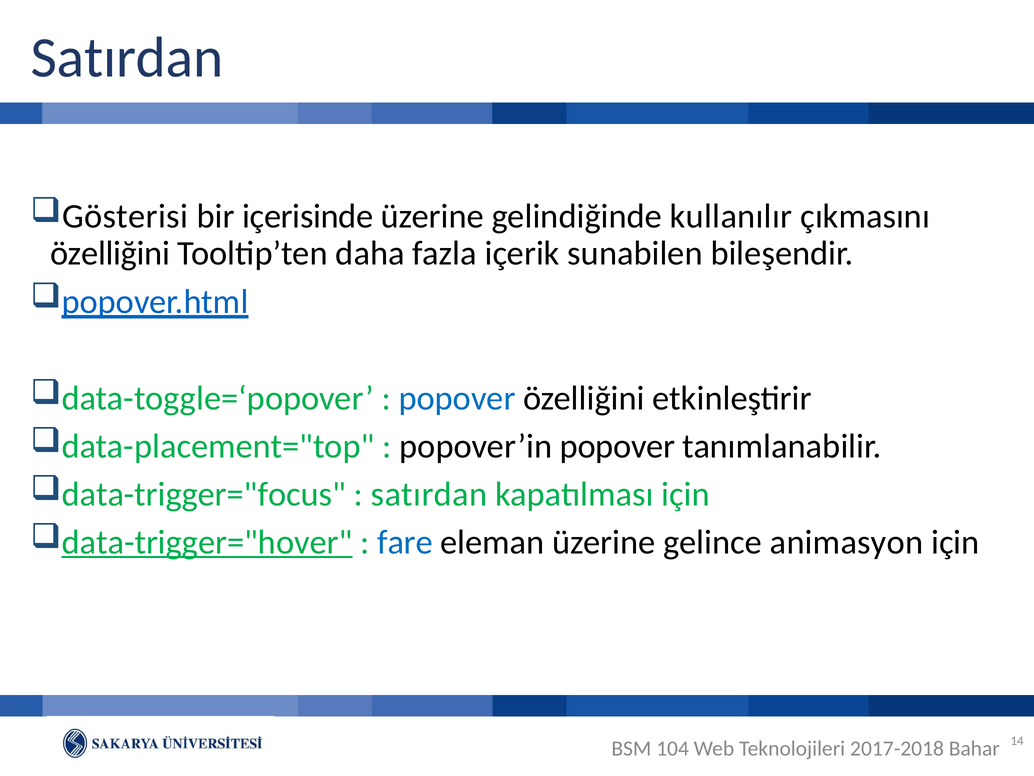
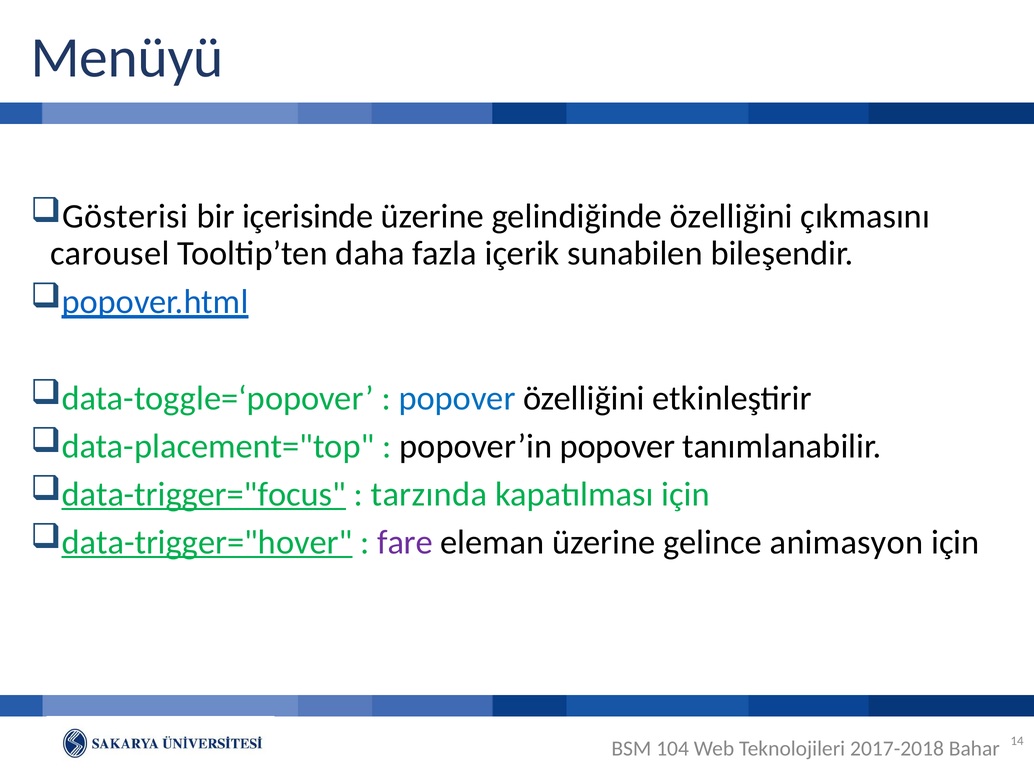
Satırdan at (127, 58): Satırdan -> Menüyü
gelindiğinde kullanılır: kullanılır -> özelliğini
özelliğini at (110, 253): özelliğini -> carousel
data-trigger="focus underline: none -> present
satırdan at (429, 494): satırdan -> tarzında
fare colour: blue -> purple
